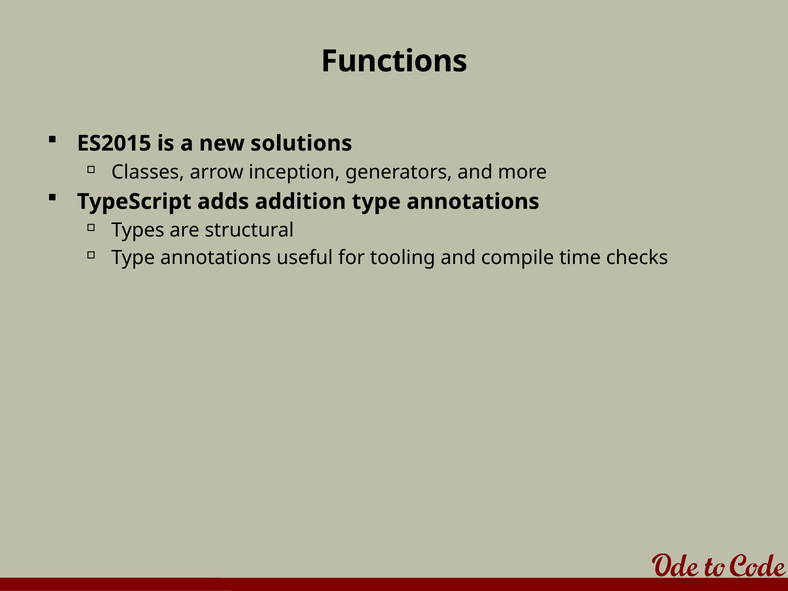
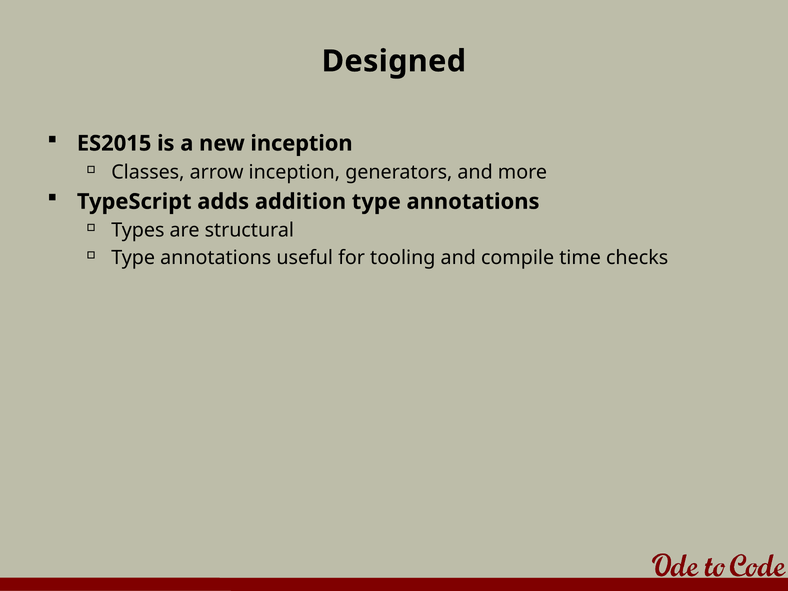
Functions: Functions -> Designed
new solutions: solutions -> inception
